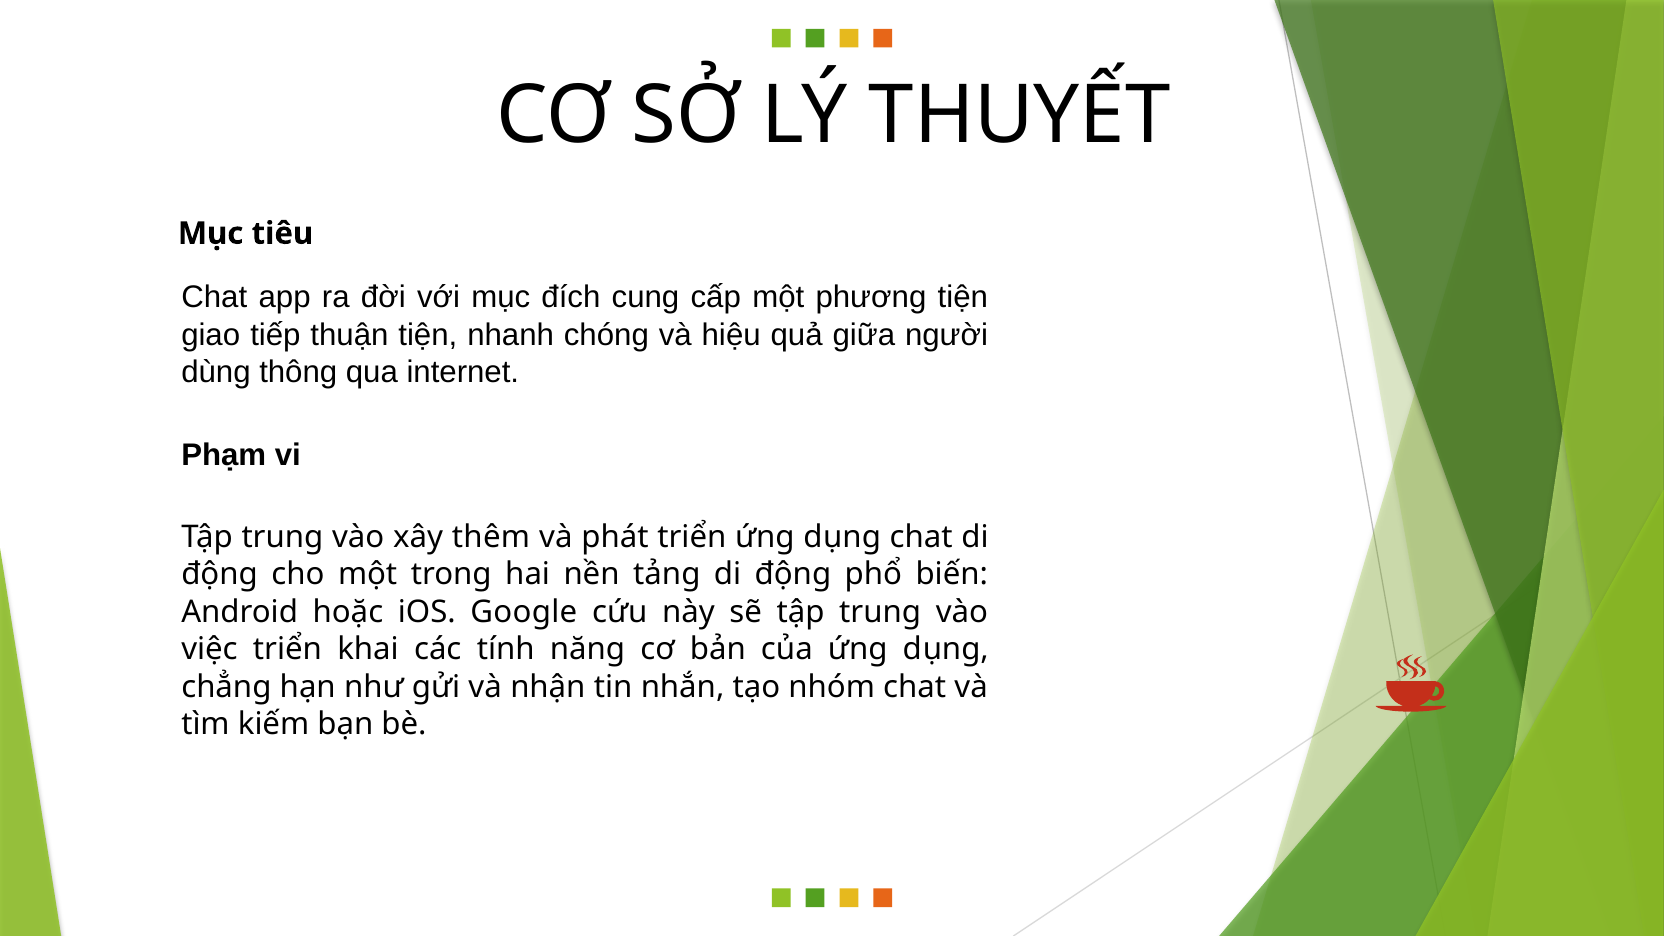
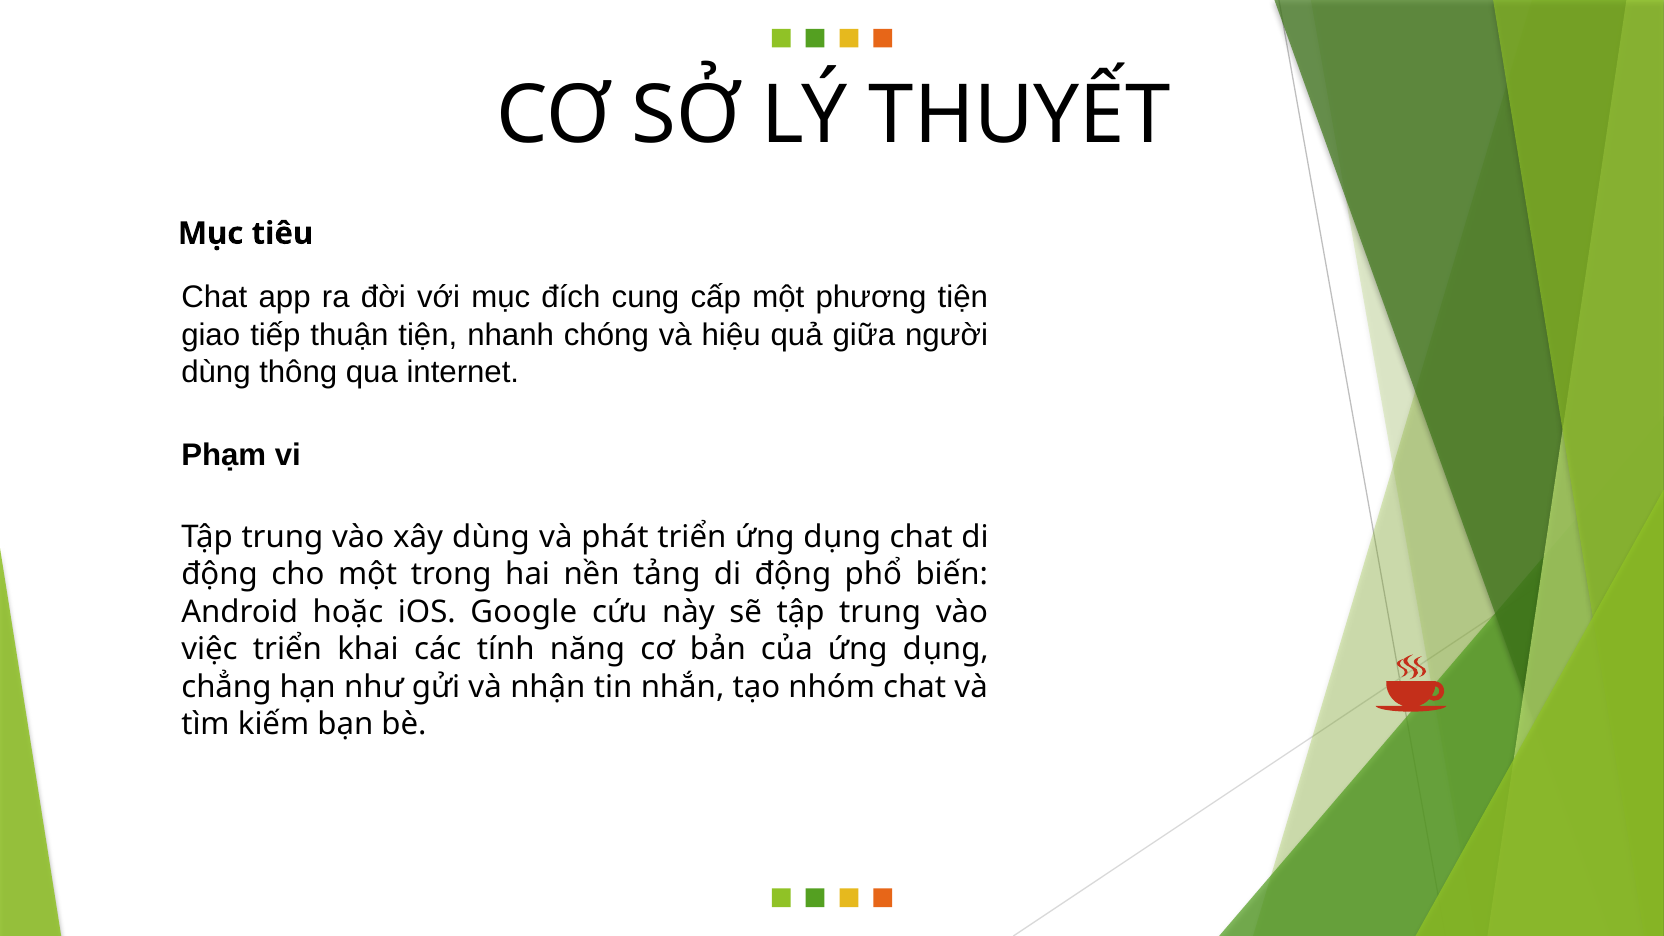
xây thêm: thêm -> dùng
